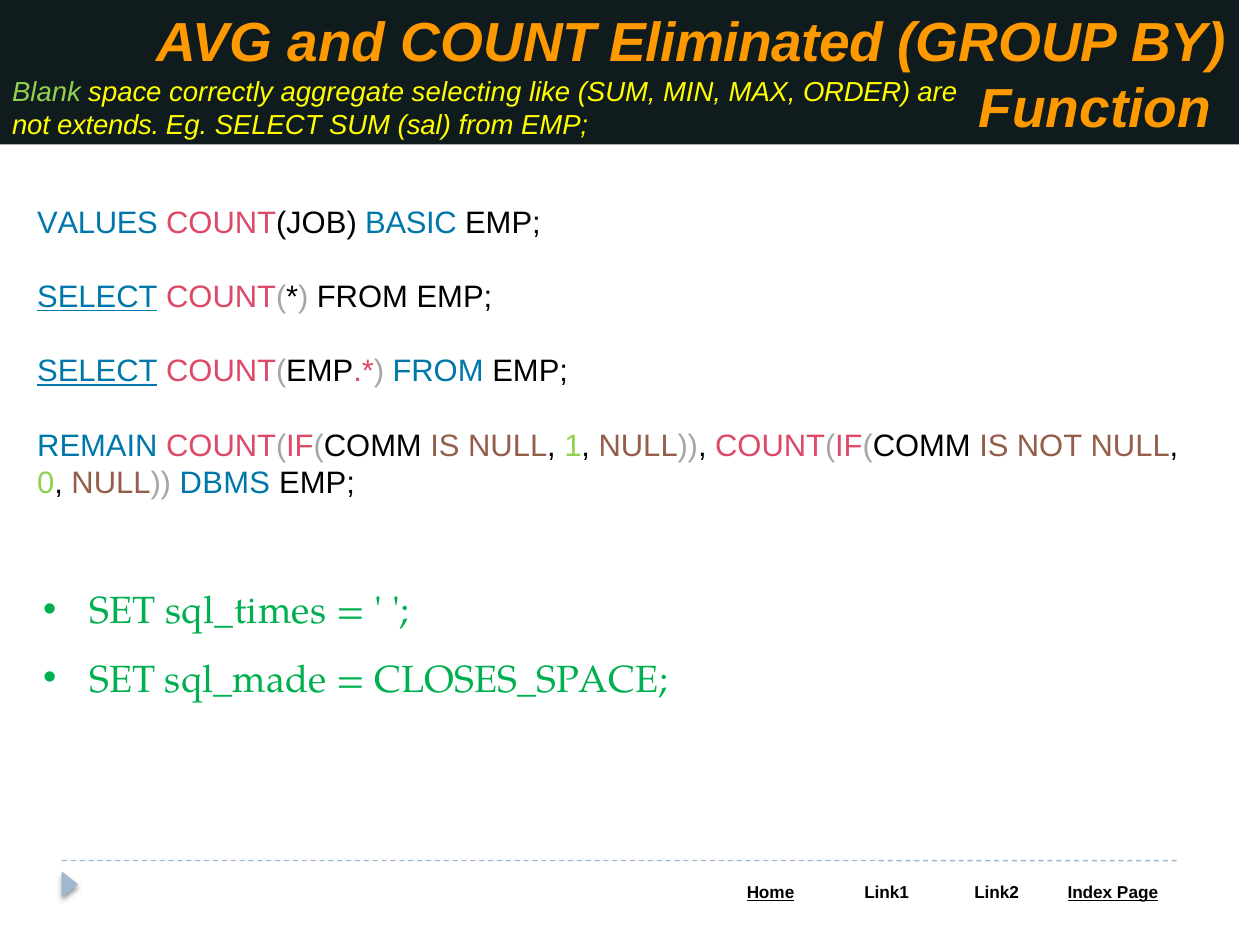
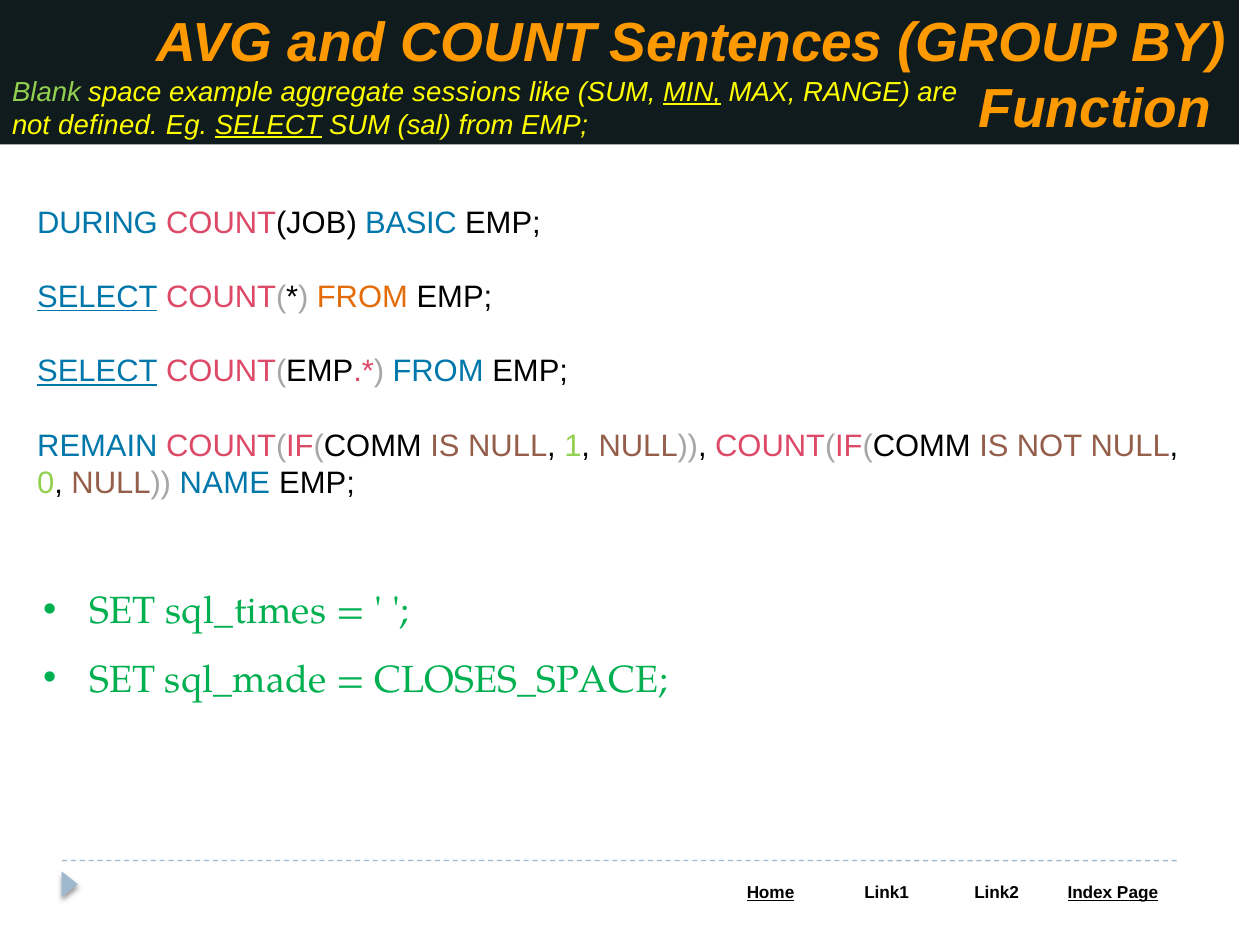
Eliminated: Eliminated -> Sentences
correctly: correctly -> example
selecting: selecting -> sessions
MIN underline: none -> present
ORDER: ORDER -> RANGE
extends: extends -> defined
SELECT at (268, 125) underline: none -> present
VALUES: VALUES -> DURING
FROM at (362, 297) colour: black -> orange
DBMS: DBMS -> NAME
